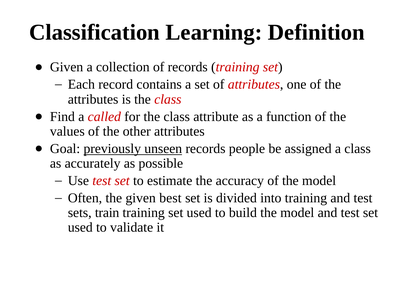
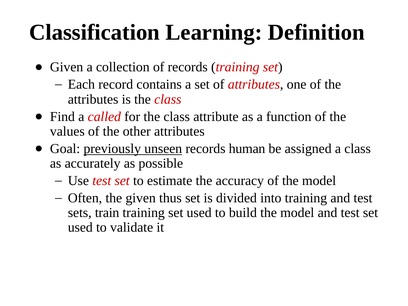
people: people -> human
best: best -> thus
